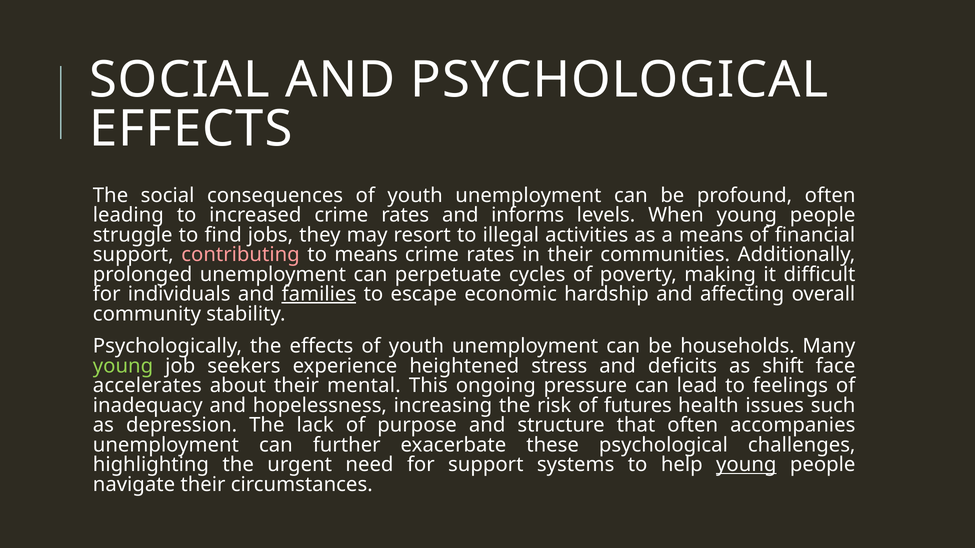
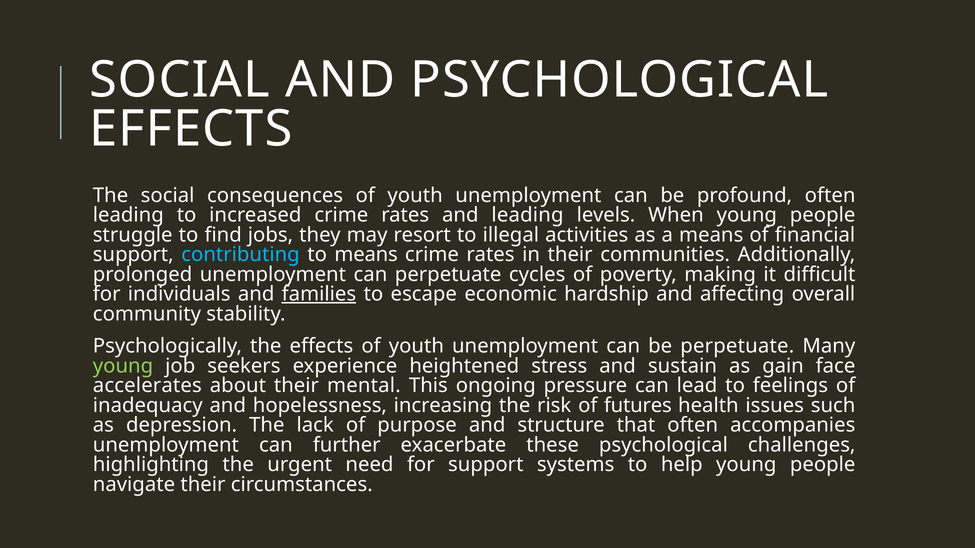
and informs: informs -> leading
contributing colour: pink -> light blue
be households: households -> perpetuate
deficits: deficits -> sustain
shift: shift -> gain
young at (746, 465) underline: present -> none
